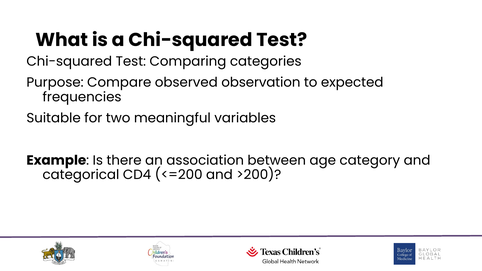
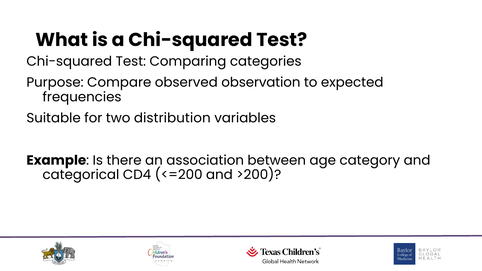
meaningful: meaningful -> distribution
